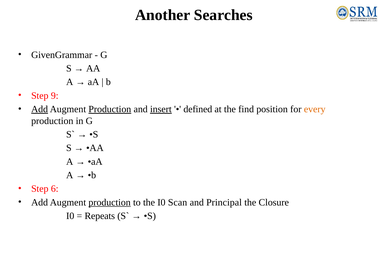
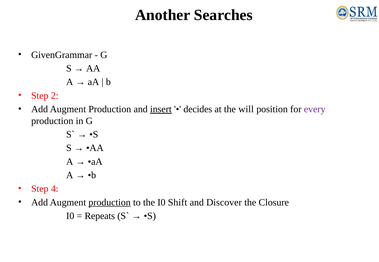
9: 9 -> 2
Add at (40, 109) underline: present -> none
Production at (110, 109) underline: present -> none
defined: defined -> decides
find: find -> will
every colour: orange -> purple
6: 6 -> 4
Scan: Scan -> Shift
Principal: Principal -> Discover
